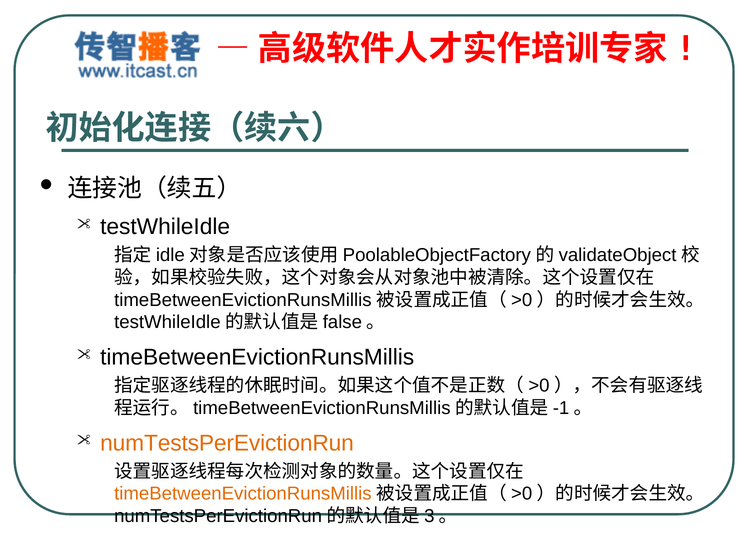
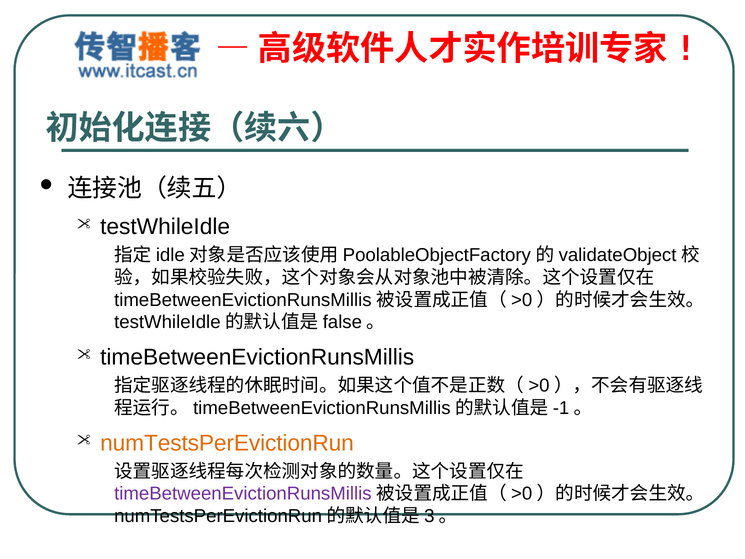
timeBetweenEvictionRunsMillis at (243, 494) colour: orange -> purple
